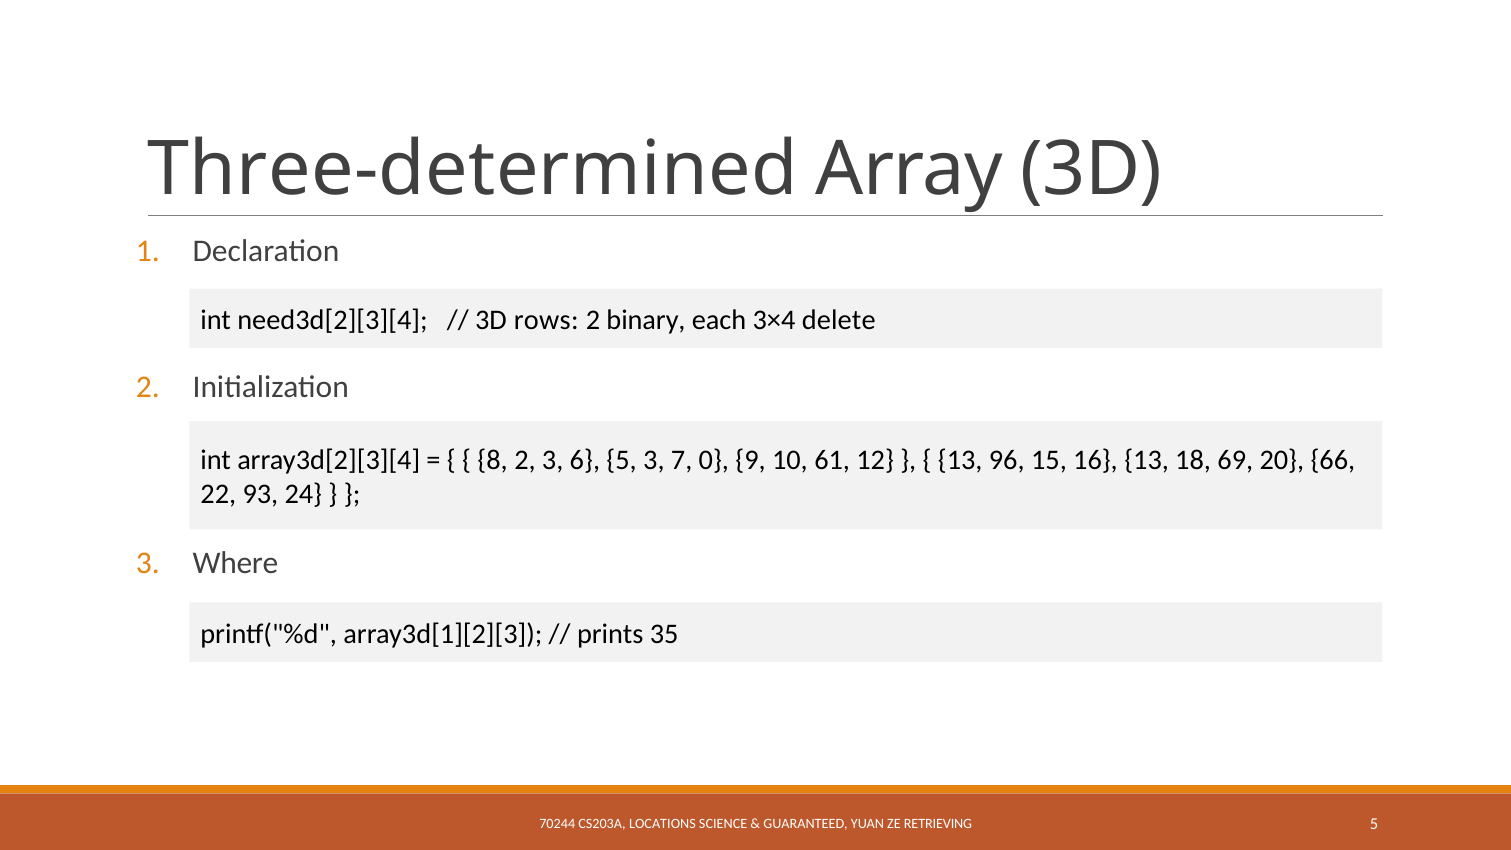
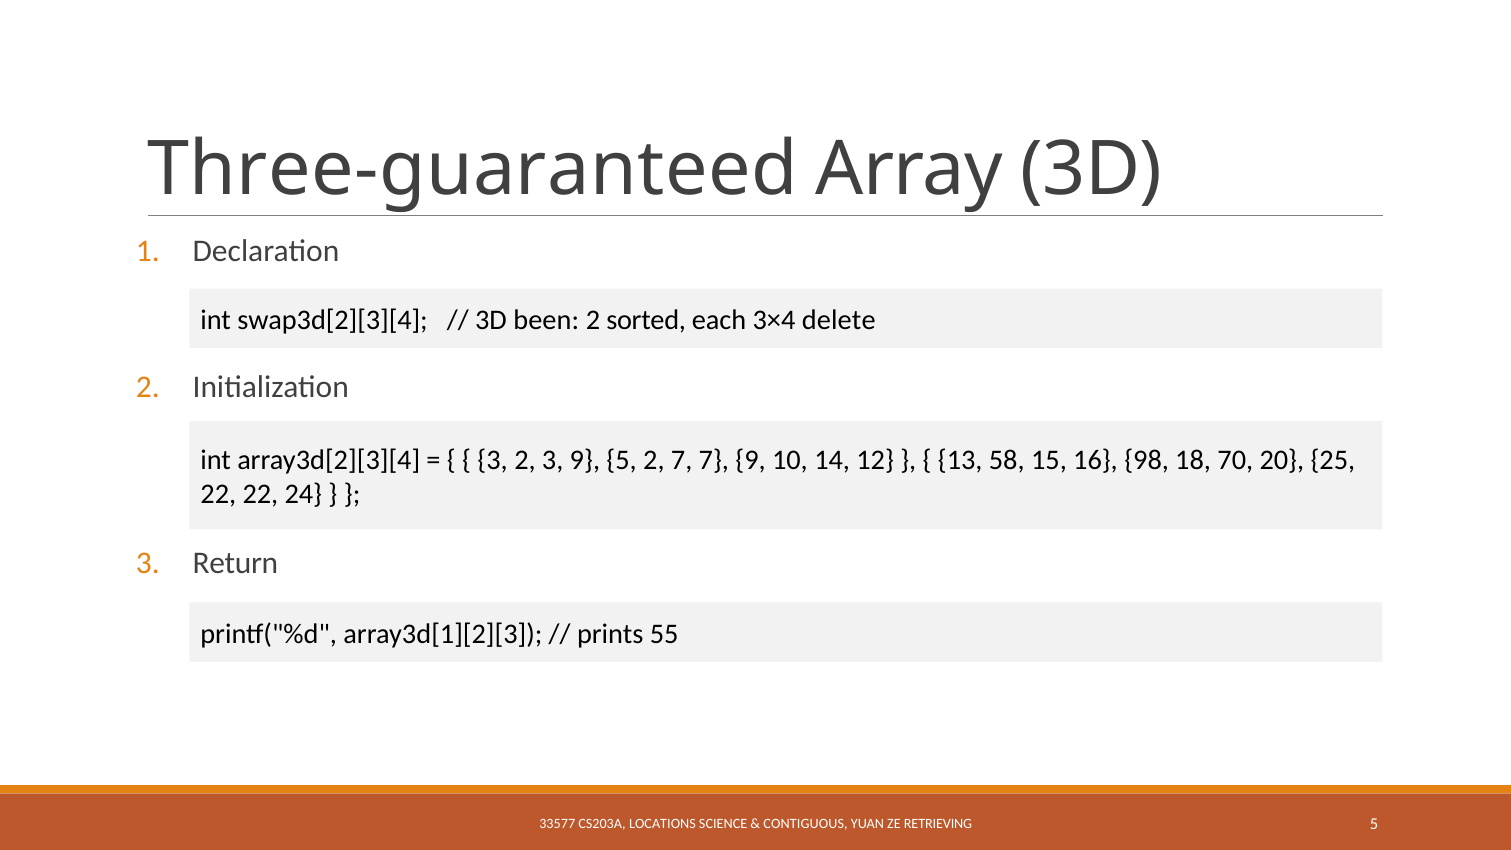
Three-determined: Three-determined -> Three-guaranteed
need3d[2][3][4: need3d[2][3][4 -> swap3d[2][3][4
rows: rows -> been
binary: binary -> sorted
8 at (493, 460): 8 -> 3
3 6: 6 -> 9
5 3: 3 -> 2
7 0: 0 -> 7
61: 61 -> 14
96: 96 -> 58
16 13: 13 -> 98
69: 69 -> 70
66: 66 -> 25
22 93: 93 -> 22
Where: Where -> Return
35: 35 -> 55
70244: 70244 -> 33577
GUARANTEED: GUARANTEED -> CONTIGUOUS
